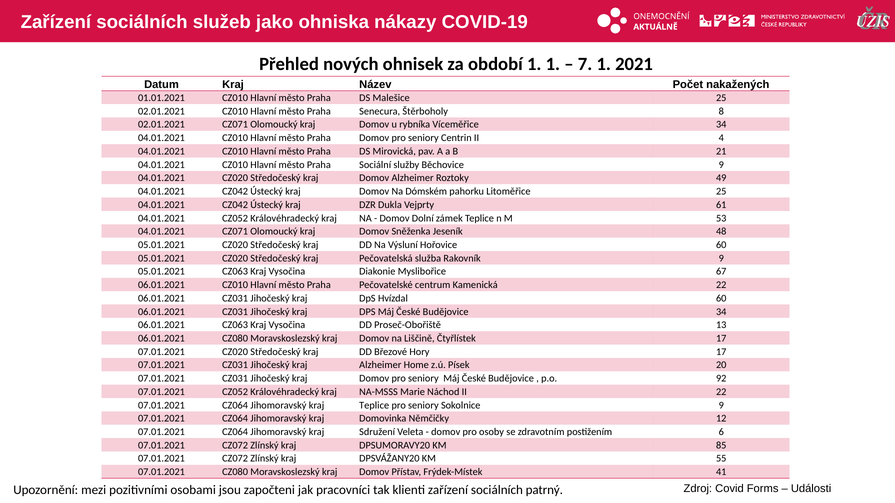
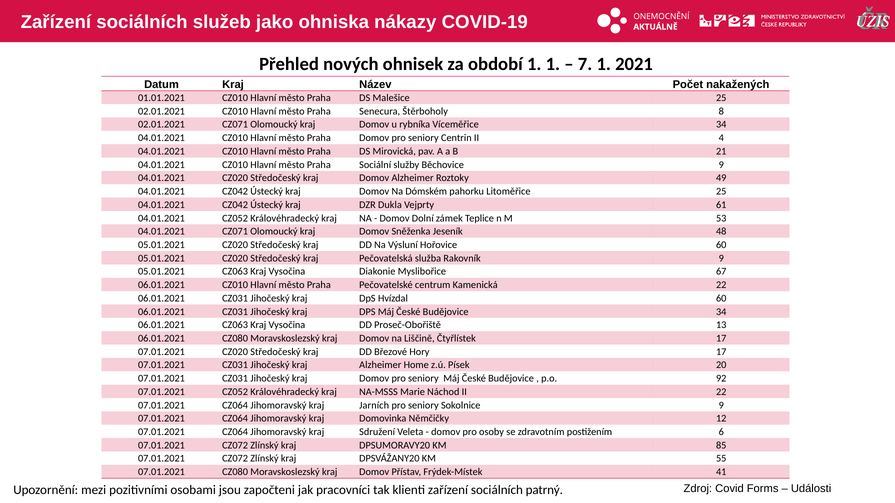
kraj Teplice: Teplice -> Jarních
